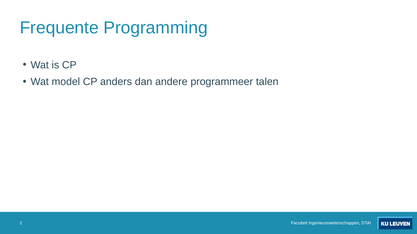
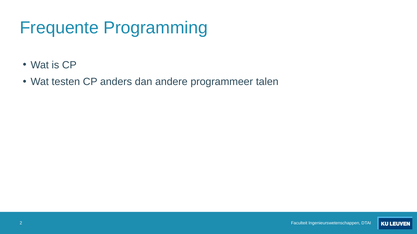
model: model -> testen
